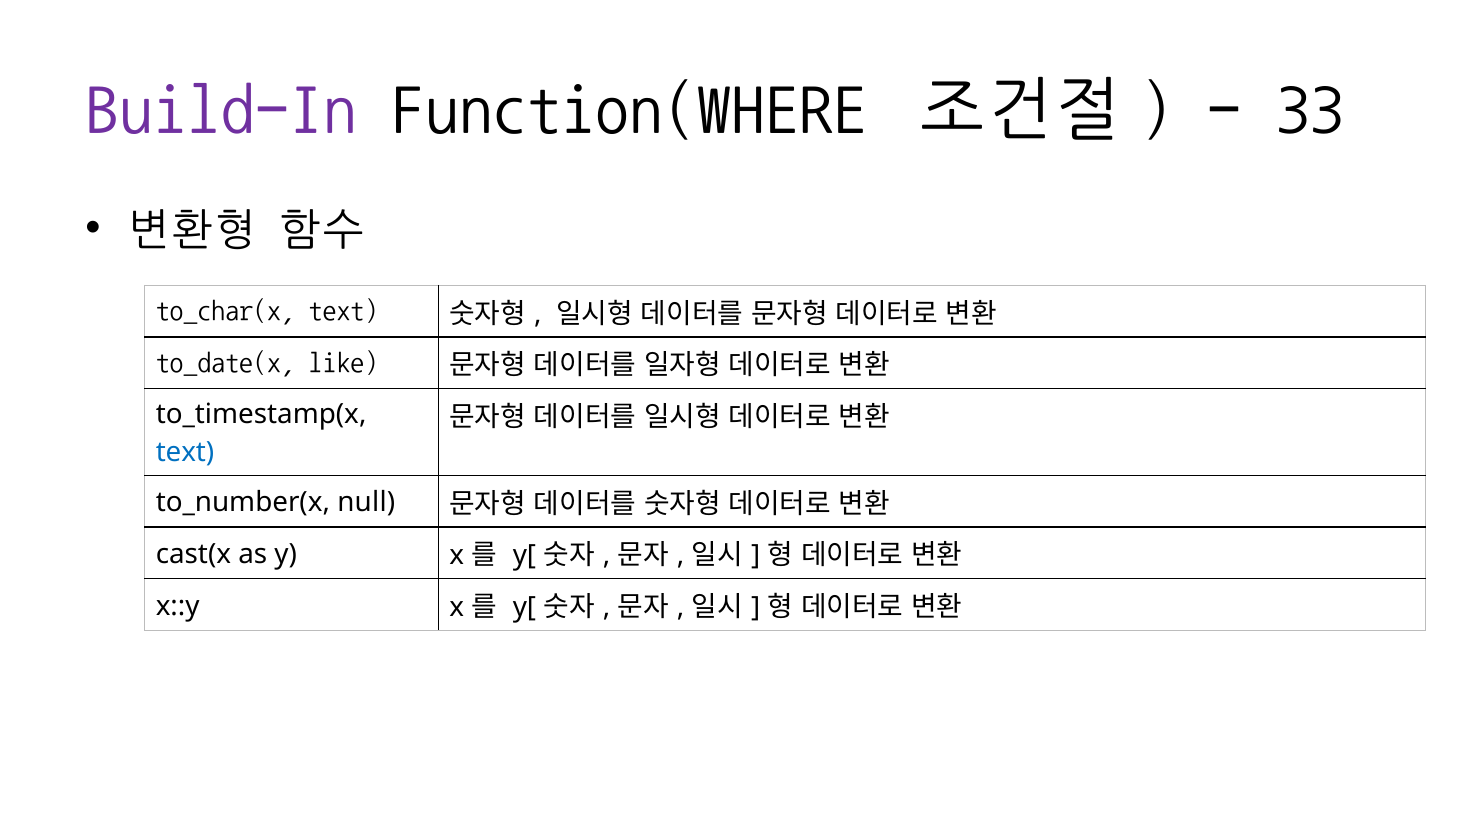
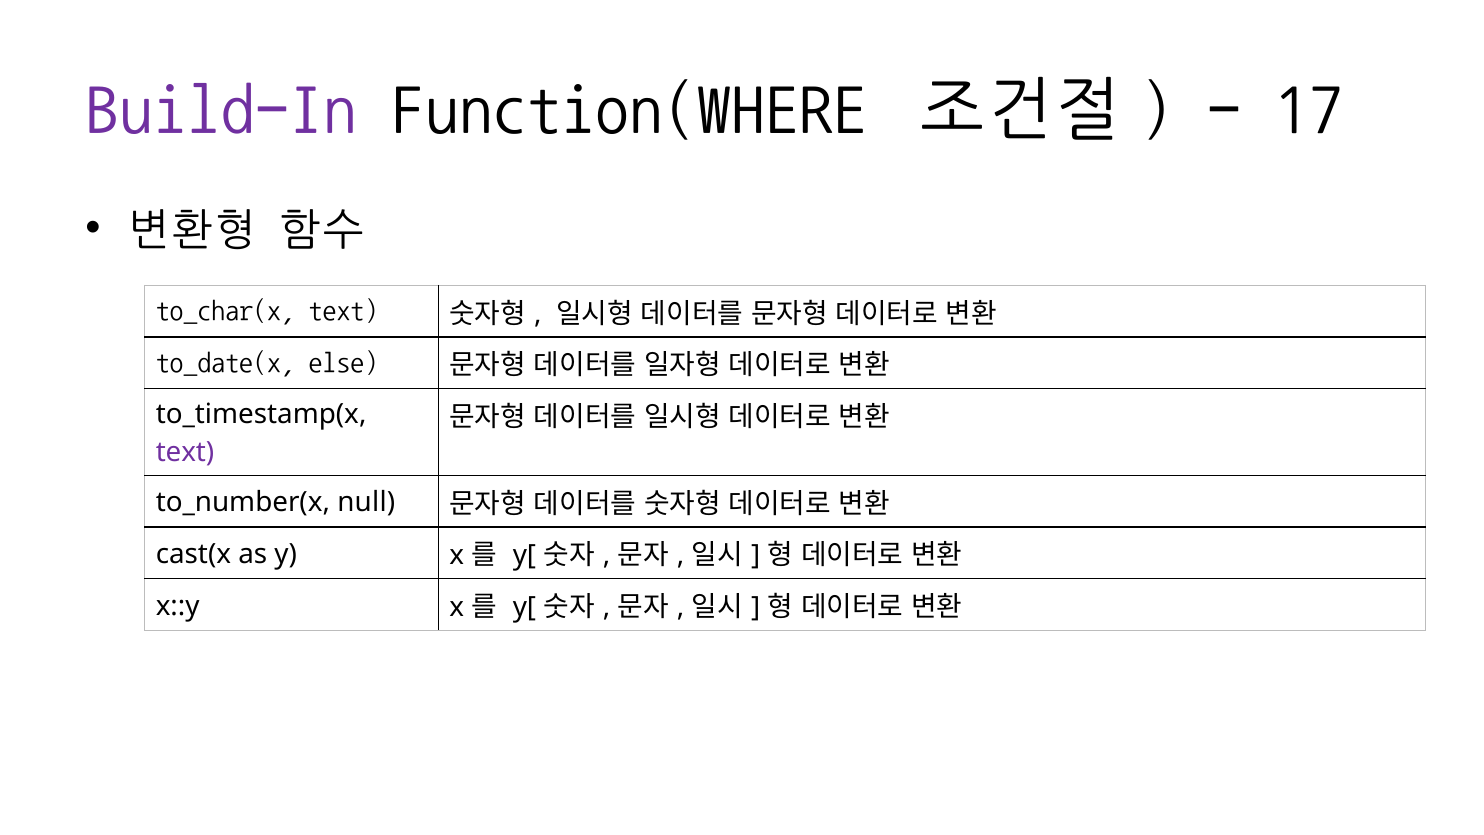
33: 33 -> 17
like: like -> else
text at (185, 452) colour: blue -> purple
